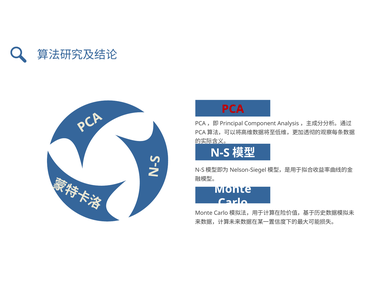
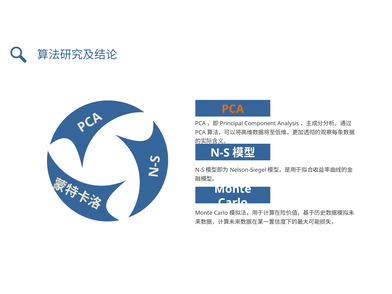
PCA colour: red -> orange
